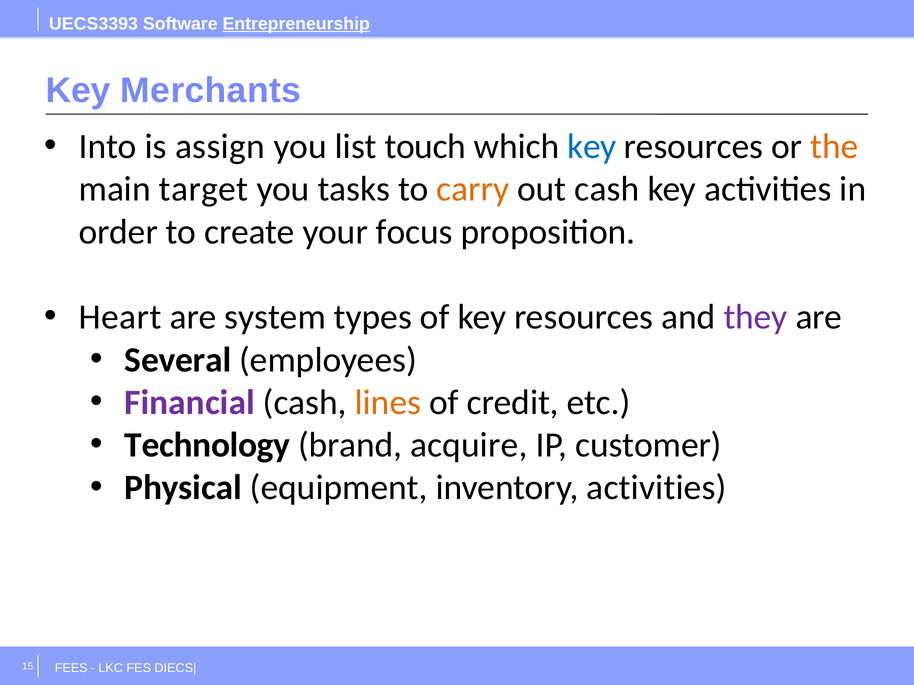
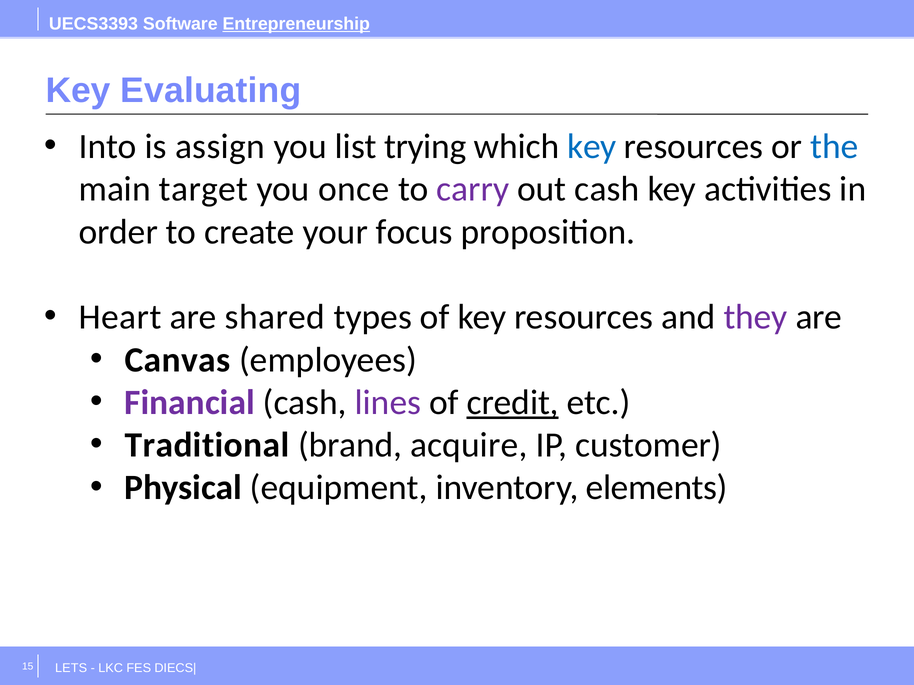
Merchants: Merchants -> Evaluating
touch: touch -> trying
the colour: orange -> blue
tasks: tasks -> once
carry colour: orange -> purple
system: system -> shared
Several: Several -> Canvas
lines colour: orange -> purple
credit underline: none -> present
Technology: Technology -> Traditional
inventory activities: activities -> elements
FEES: FEES -> LETS
